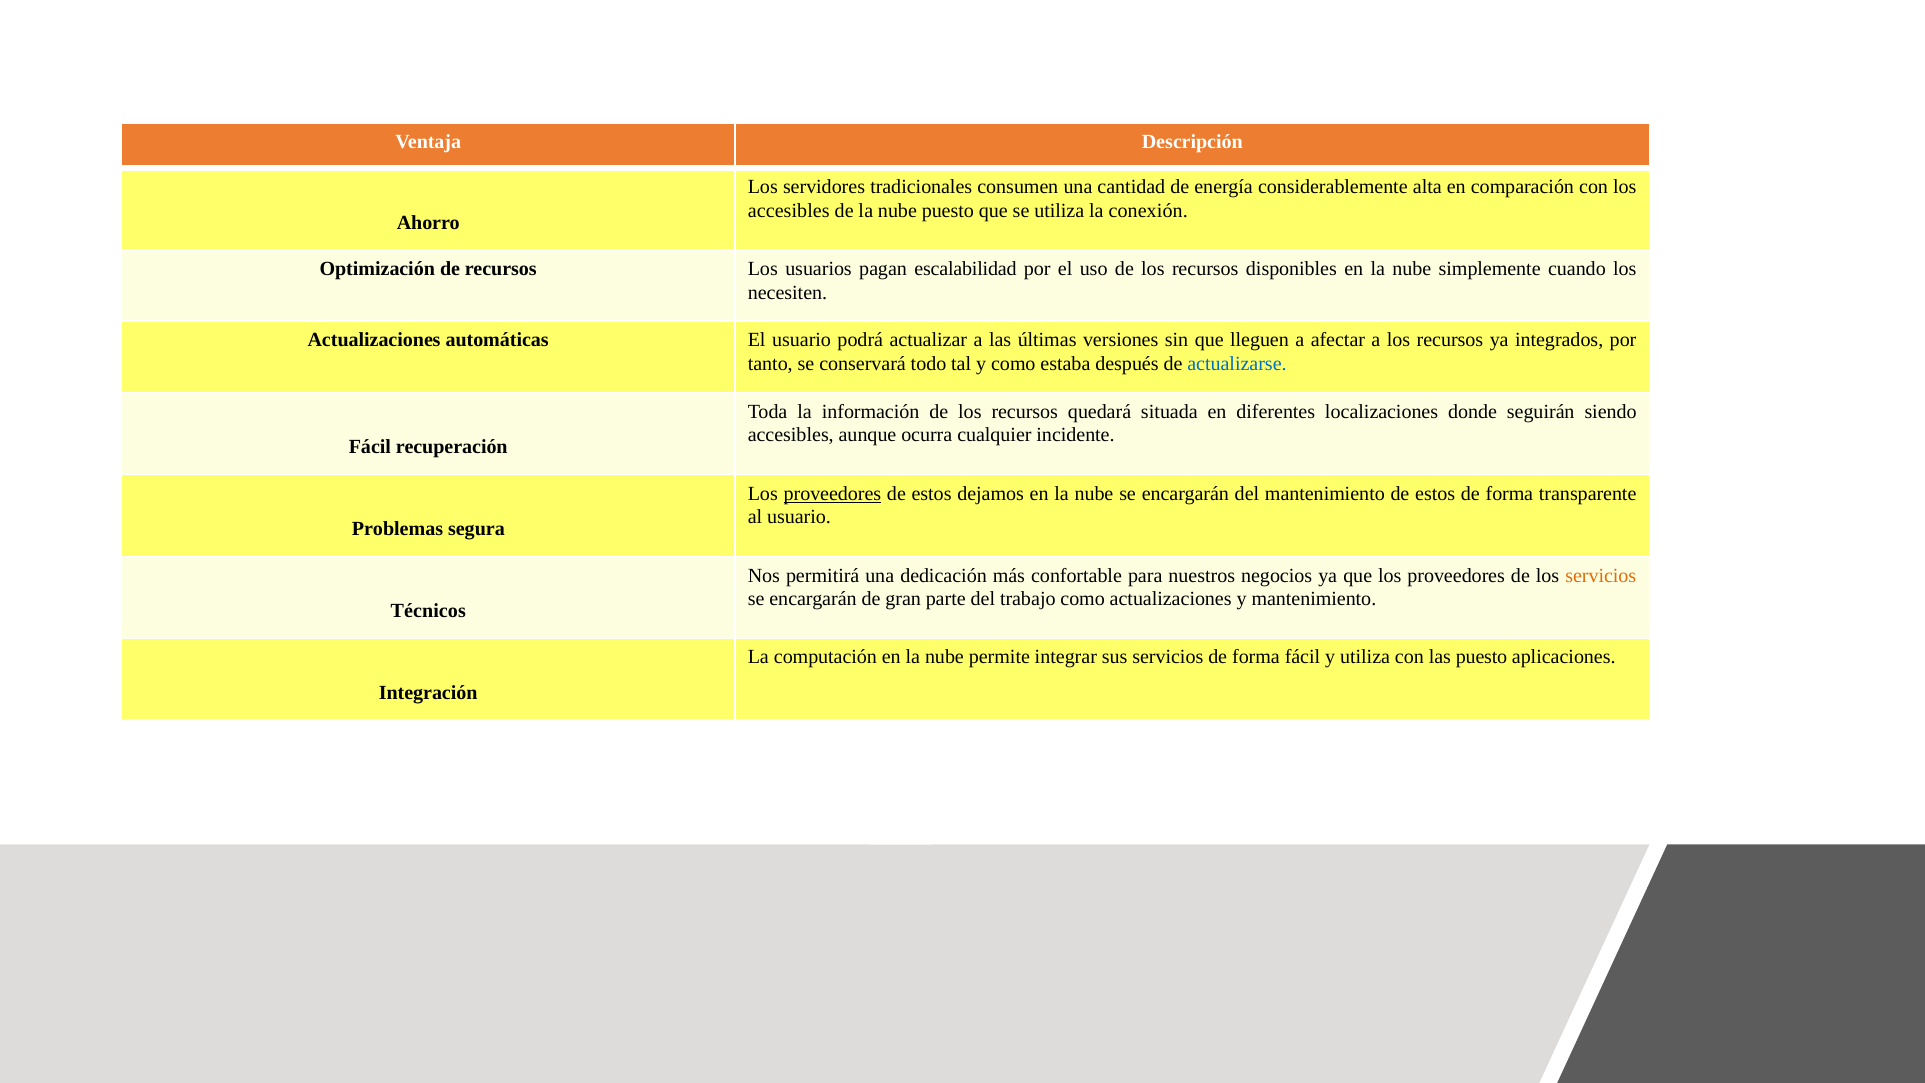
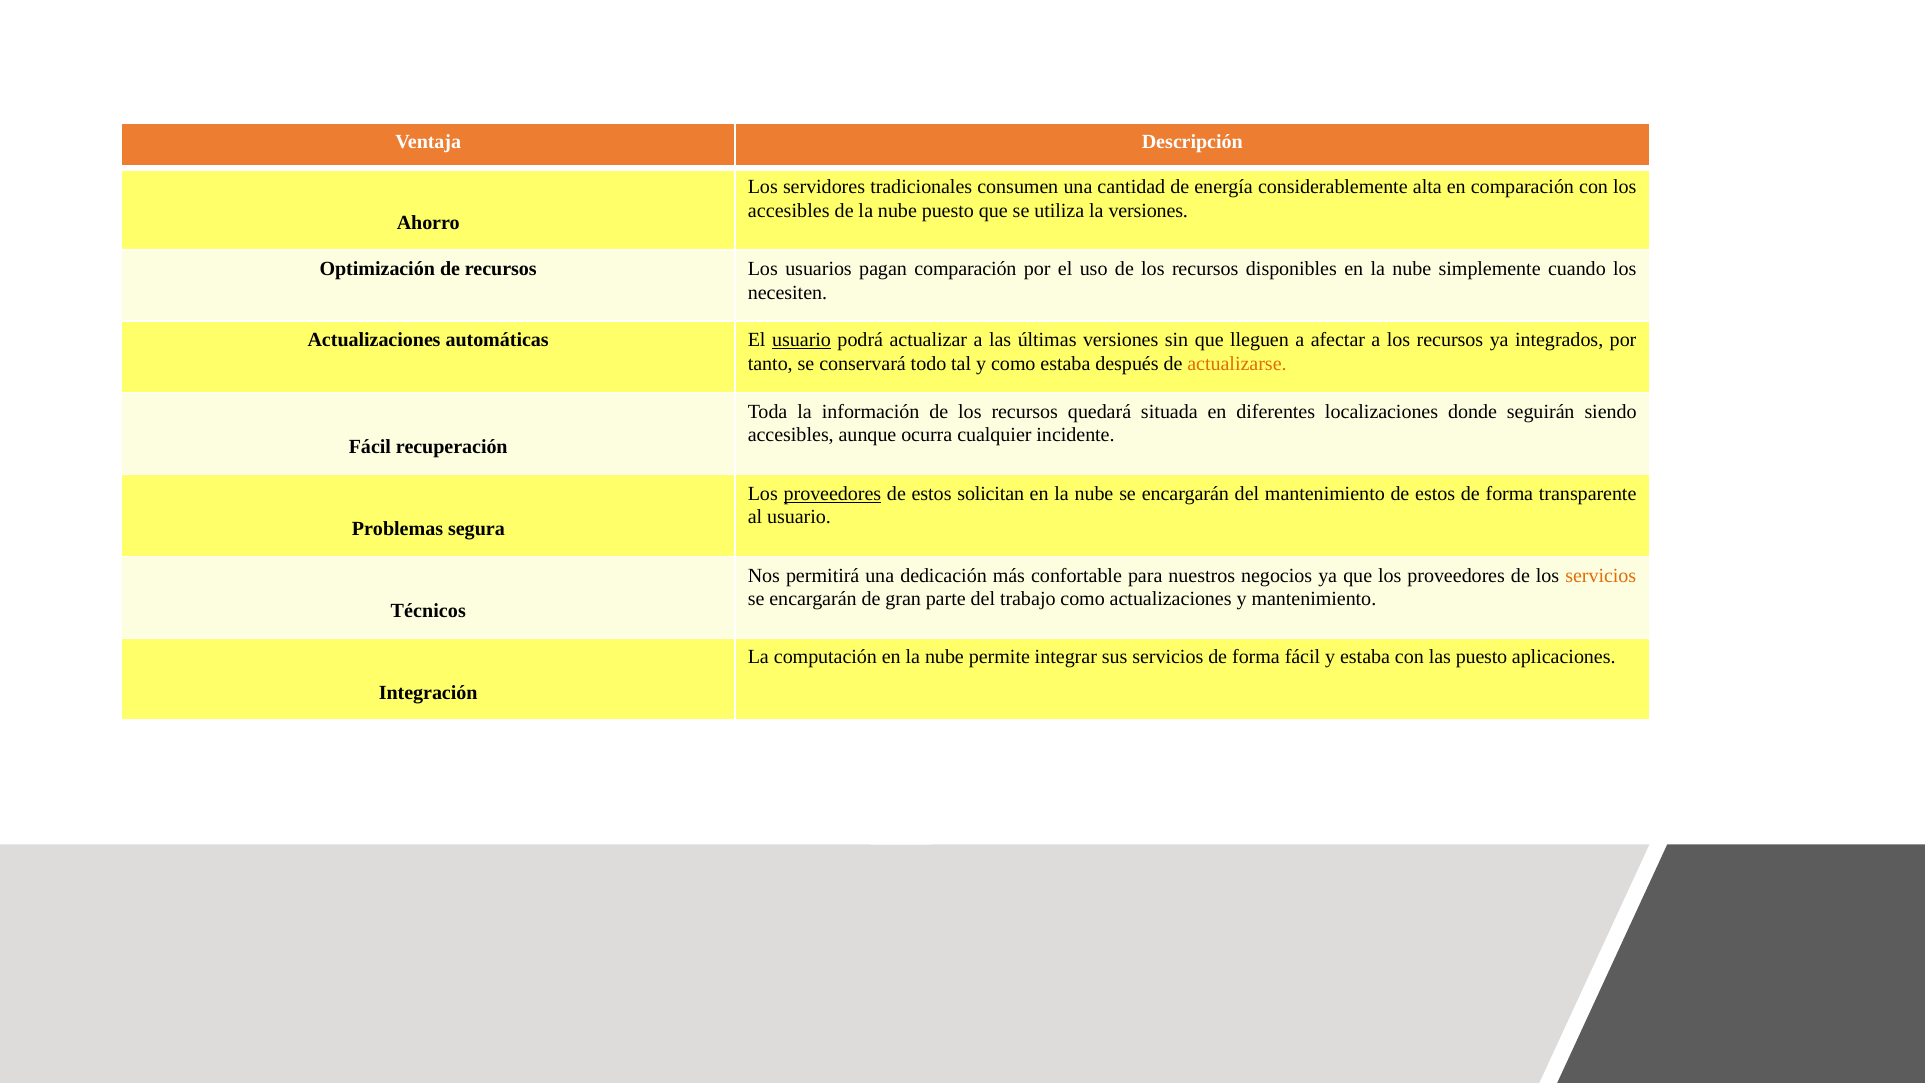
la conexión: conexión -> versiones
pagan escalabilidad: escalabilidad -> comparación
usuario at (802, 340) underline: none -> present
actualizarse colour: blue -> orange
dejamos: dejamos -> solicitan
y utiliza: utiliza -> estaba
